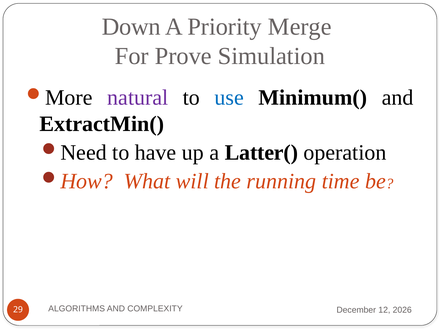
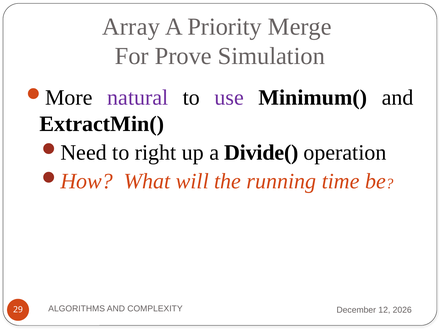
Down: Down -> Array
use colour: blue -> purple
have: have -> right
Latter(: Latter( -> Divide(
